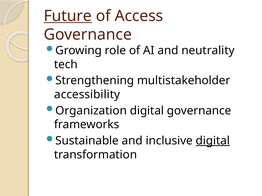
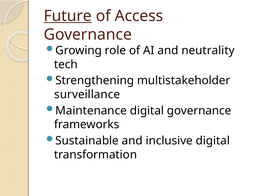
accessibility: accessibility -> surveillance
Organization: Organization -> Maintenance
digital at (213, 141) underline: present -> none
